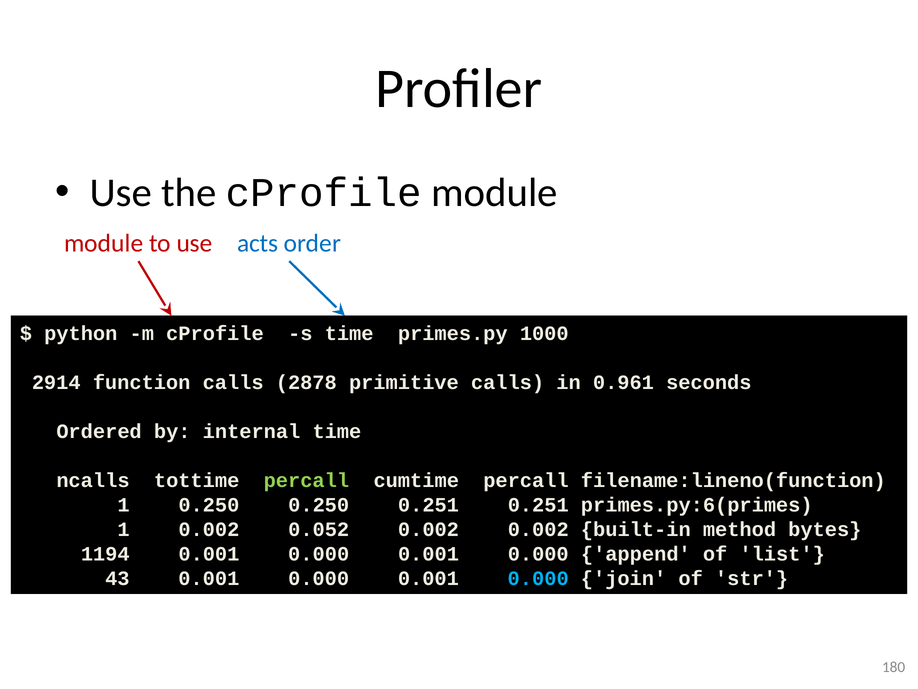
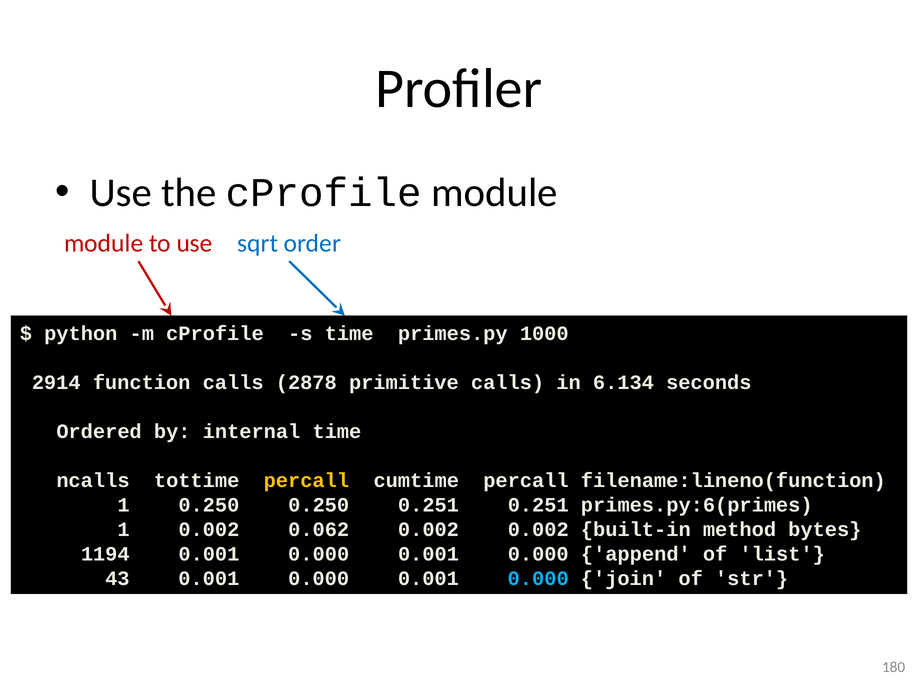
acts: acts -> sqrt
0.961: 0.961 -> 6.134
percall at (306, 480) colour: light green -> yellow
0.052: 0.052 -> 0.062
